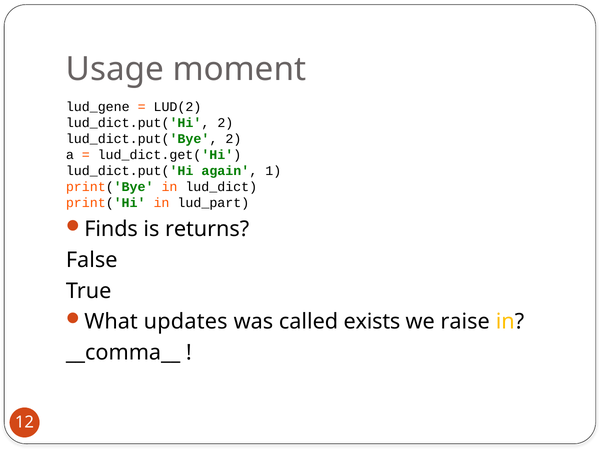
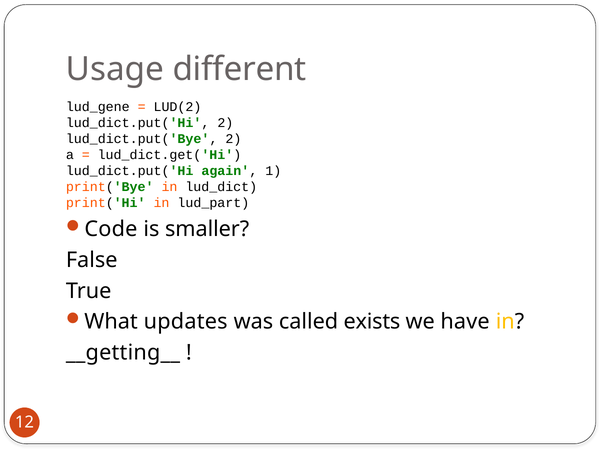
moment: moment -> different
Finds: Finds -> Code
returns: returns -> smaller
raise: raise -> have
__comma__: __comma__ -> __getting__
